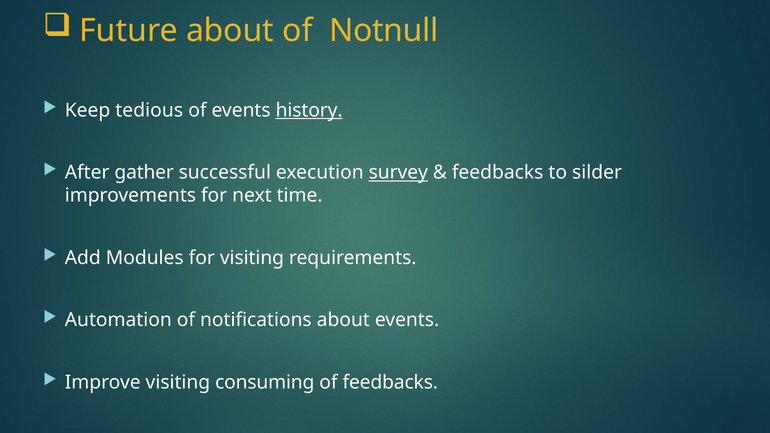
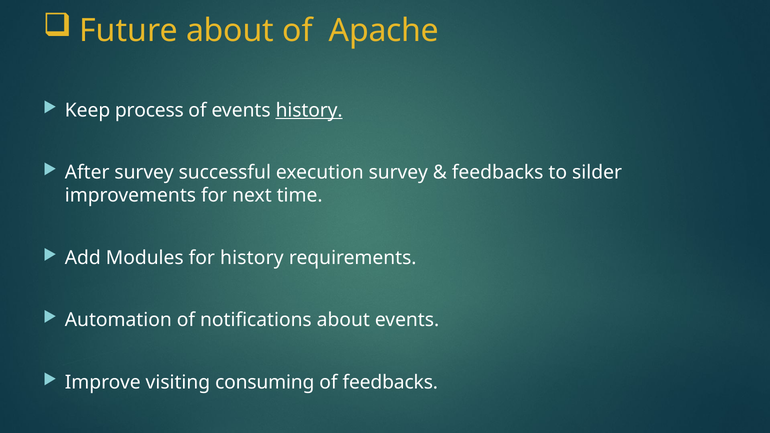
Notnull: Notnull -> Apache
tedious: tedious -> process
After gather: gather -> survey
survey at (398, 173) underline: present -> none
for visiting: visiting -> history
